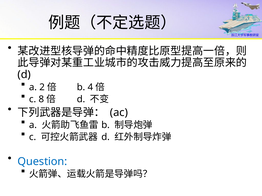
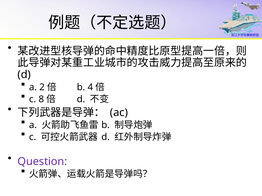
Question colour: blue -> purple
